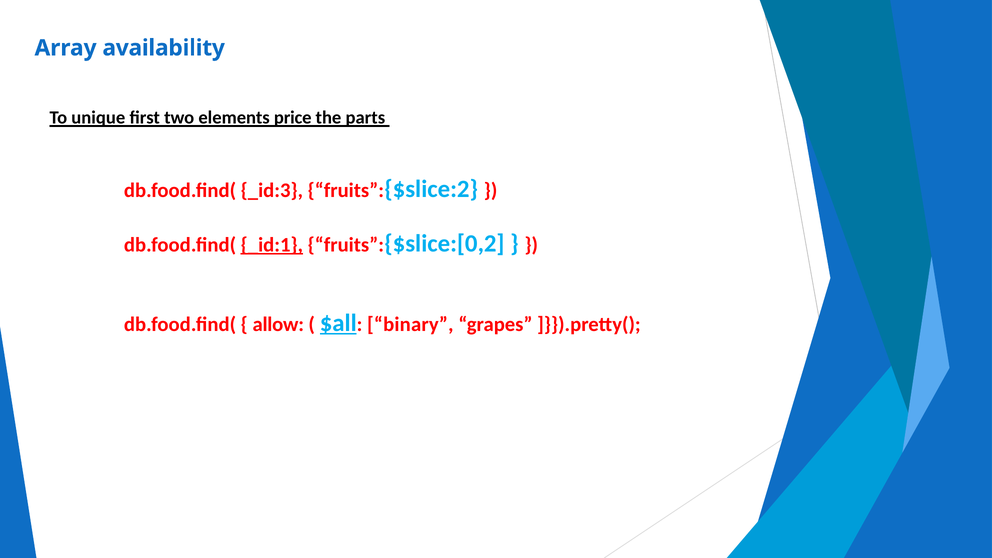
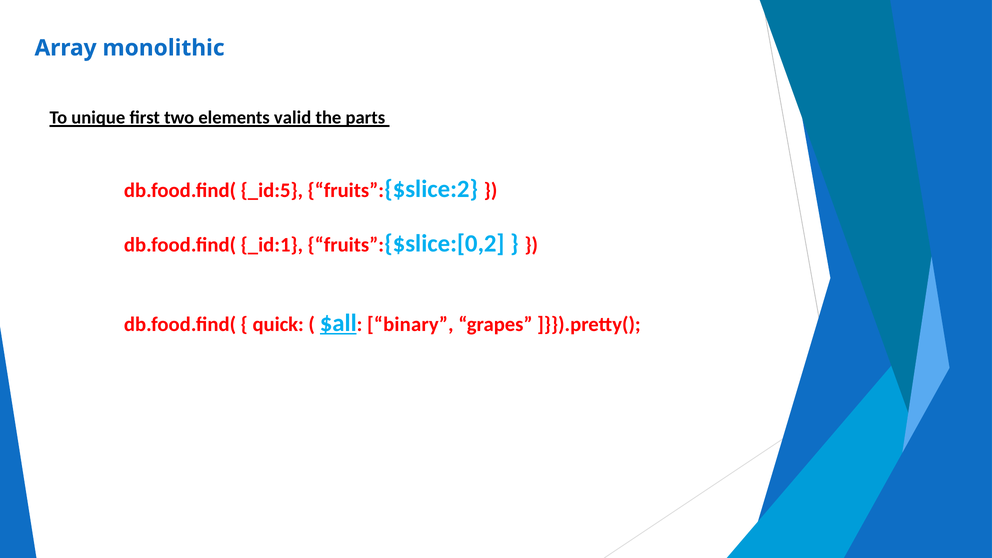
availability: availability -> monolithic
price: price -> valid
_id:3: _id:3 -> _id:5
_id:1 underline: present -> none
allow: allow -> quick
